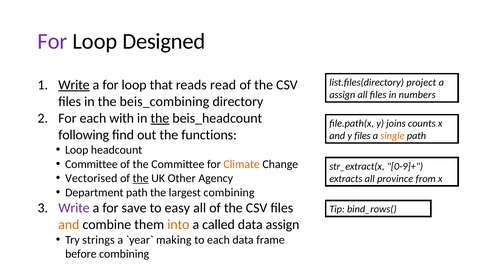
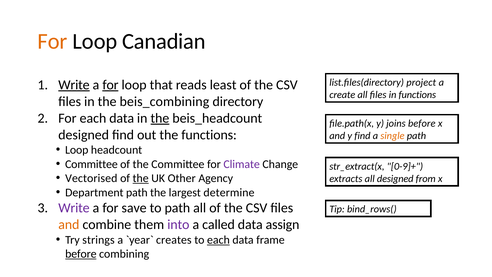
For at (52, 41) colour: purple -> orange
Designed: Designed -> Canadian
for at (110, 85) underline: none -> present
read: read -> least
assign at (342, 95): assign -> create
in numbers: numbers -> functions
For each with: with -> data
joins counts: counts -> before
following at (84, 135): following -> designed
y files: files -> find
Climate colour: orange -> purple
all province: province -> designed
largest combining: combining -> determine
to easy: easy -> path
into colour: orange -> purple
making: making -> creates
each at (218, 240) underline: none -> present
before at (81, 254) underline: none -> present
